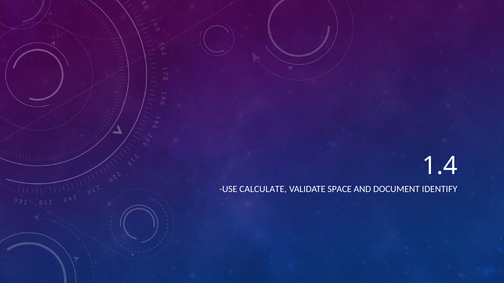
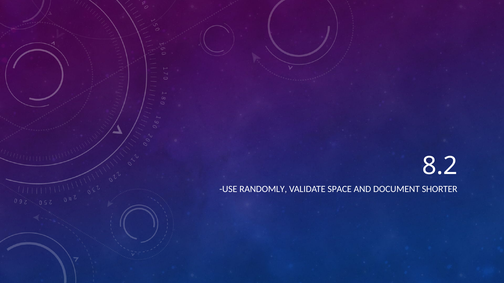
1.4: 1.4 -> 8.2
CALCULATE: CALCULATE -> RANDOMLY
IDENTIFY: IDENTIFY -> SHORTER
